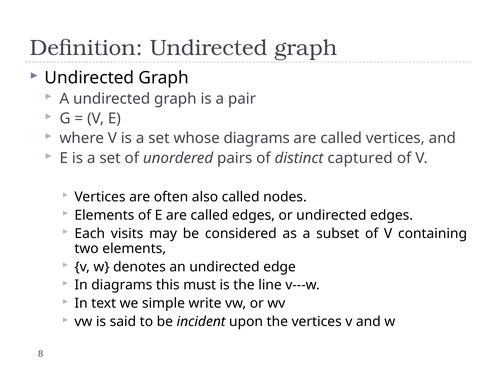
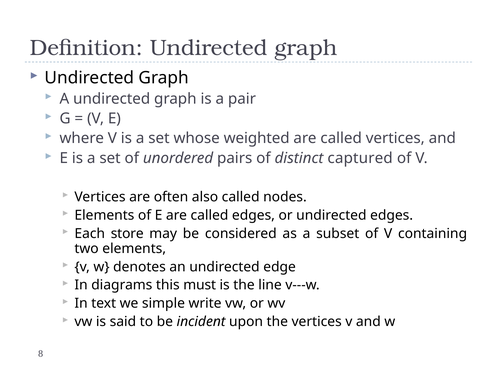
whose diagrams: diagrams -> weighted
visits: visits -> store
